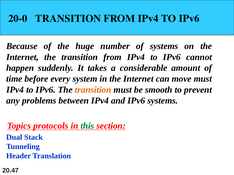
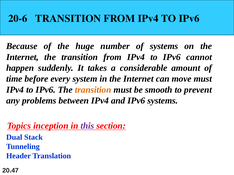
20-0: 20-0 -> 20-6
protocols: protocols -> inception
this colour: green -> purple
